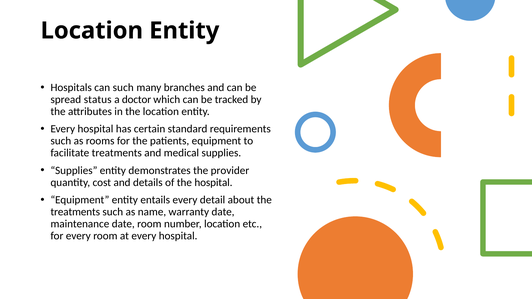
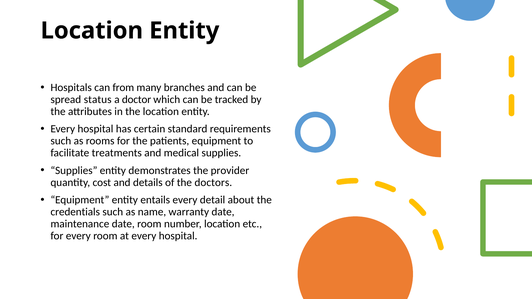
can such: such -> from
the hospital: hospital -> doctors
treatments at (75, 212): treatments -> credentials
